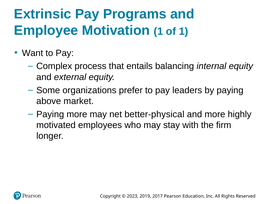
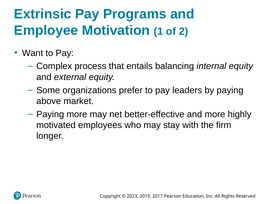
of 1: 1 -> 2
better-physical: better-physical -> better-effective
